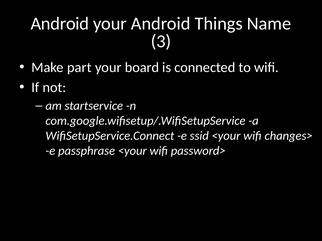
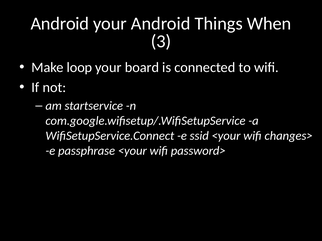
Name: Name -> When
part: part -> loop
